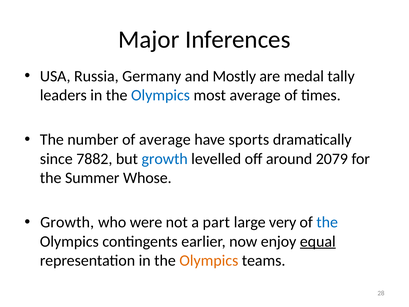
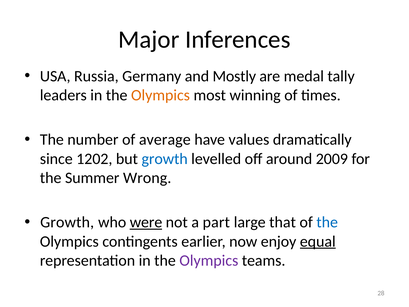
Olympics at (160, 95) colour: blue -> orange
most average: average -> winning
sports: sports -> values
7882: 7882 -> 1202
2079: 2079 -> 2009
Whose: Whose -> Wrong
were underline: none -> present
very: very -> that
Olympics at (209, 260) colour: orange -> purple
